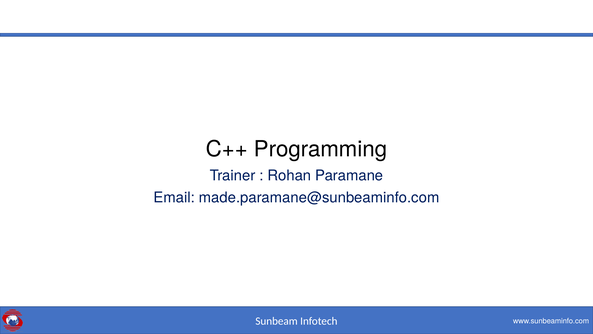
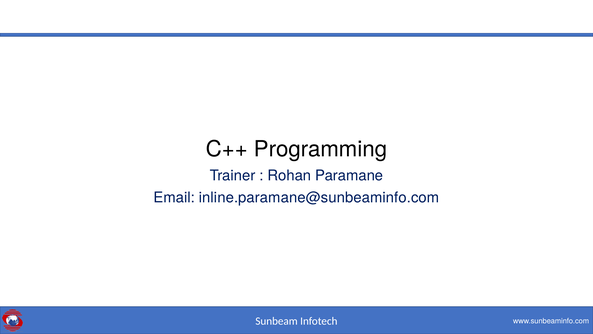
made.paramane@sunbeaminfo.com: made.paramane@sunbeaminfo.com -> inline.paramane@sunbeaminfo.com
